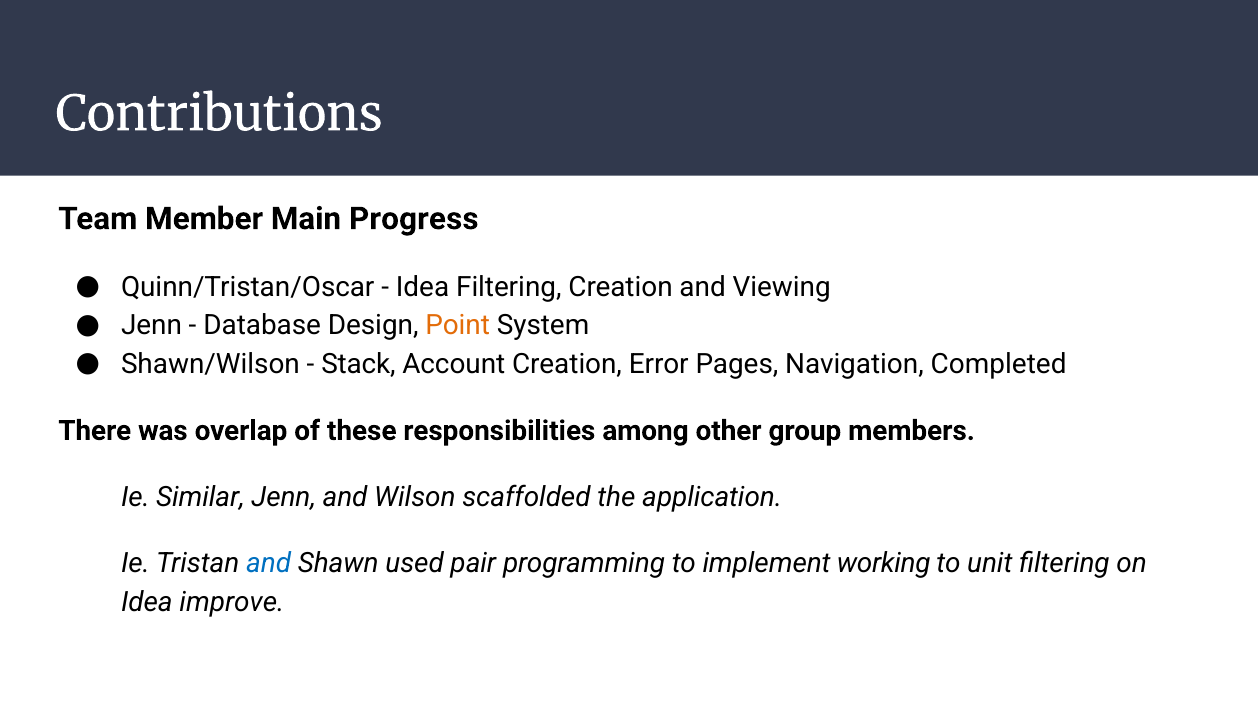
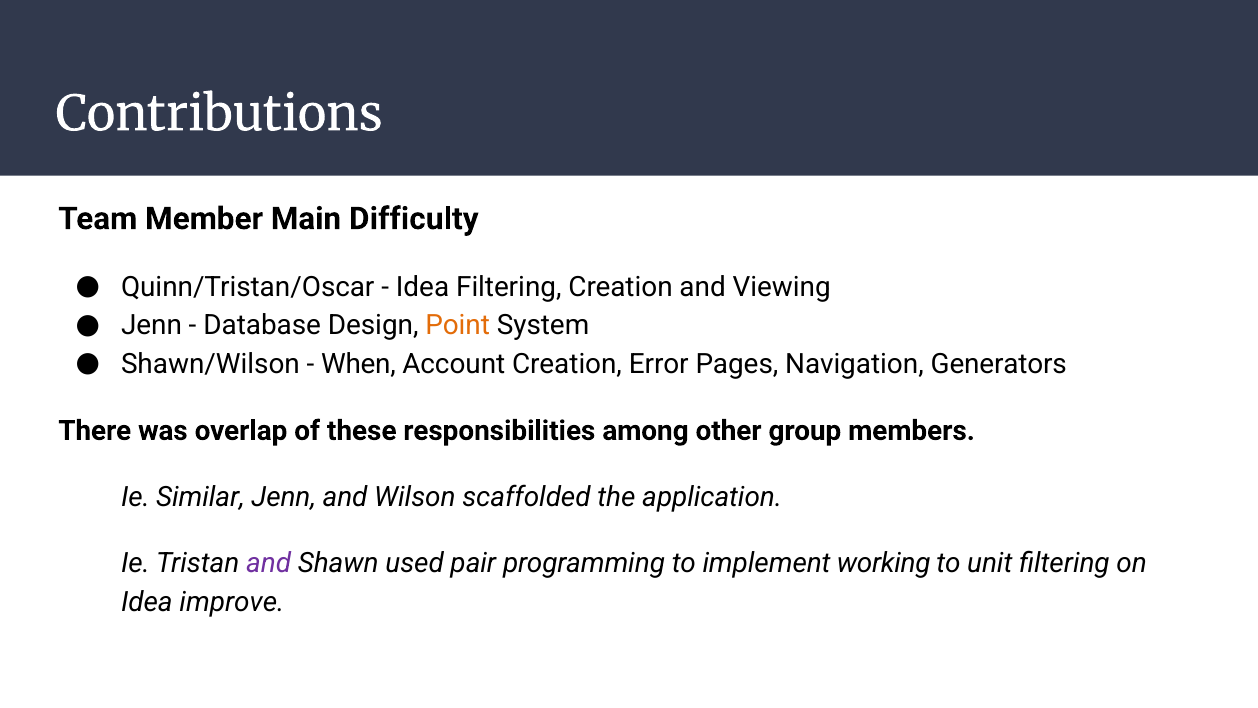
Progress: Progress -> Difficulty
Stack: Stack -> When
Completed: Completed -> Generators
and at (269, 563) colour: blue -> purple
